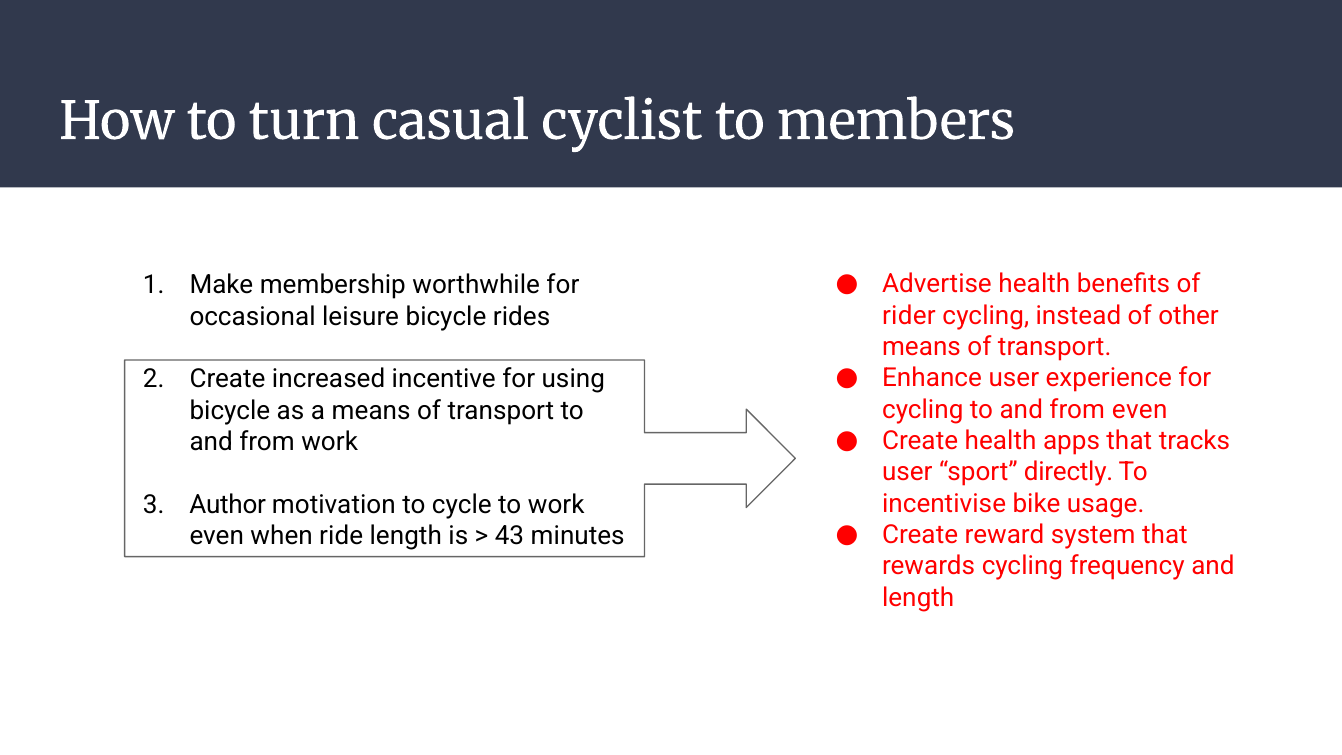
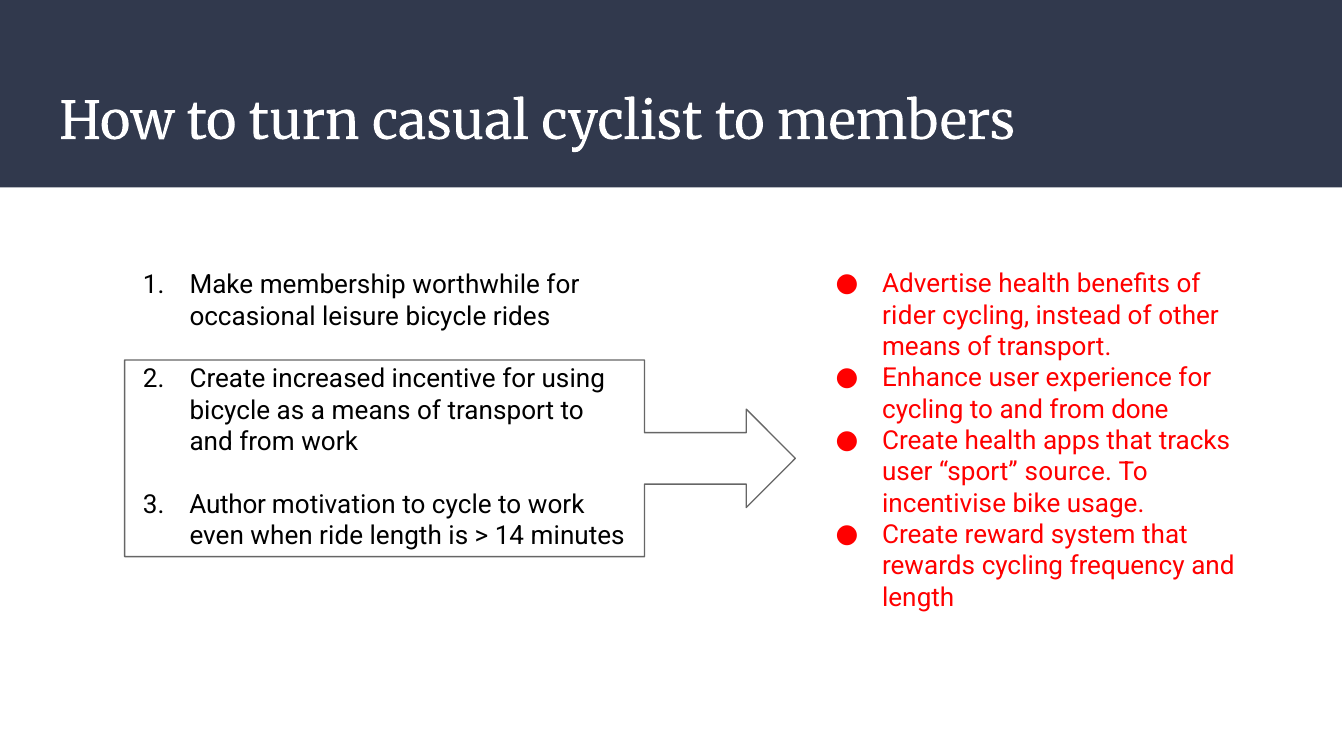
from even: even -> done
directly: directly -> source
43: 43 -> 14
